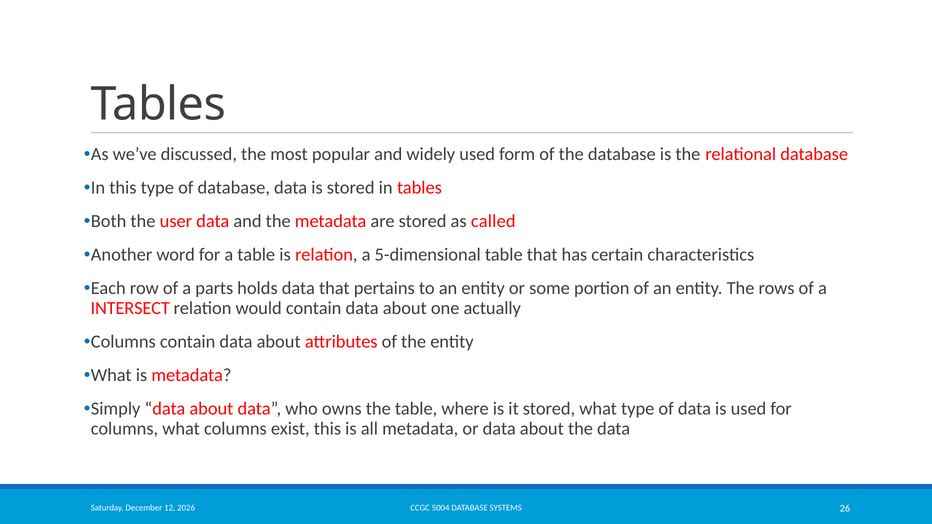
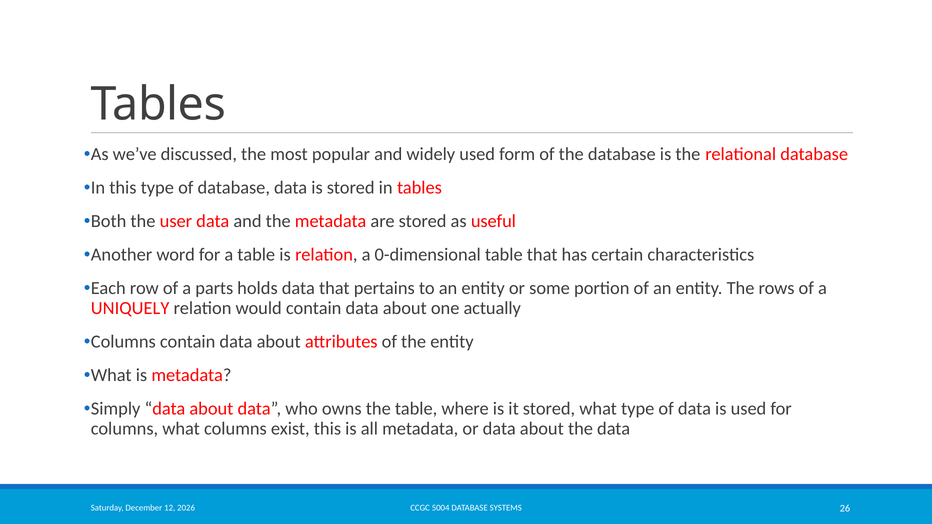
called: called -> useful
5-dimensional: 5-dimensional -> 0-dimensional
INTERSECT: INTERSECT -> UNIQUELY
